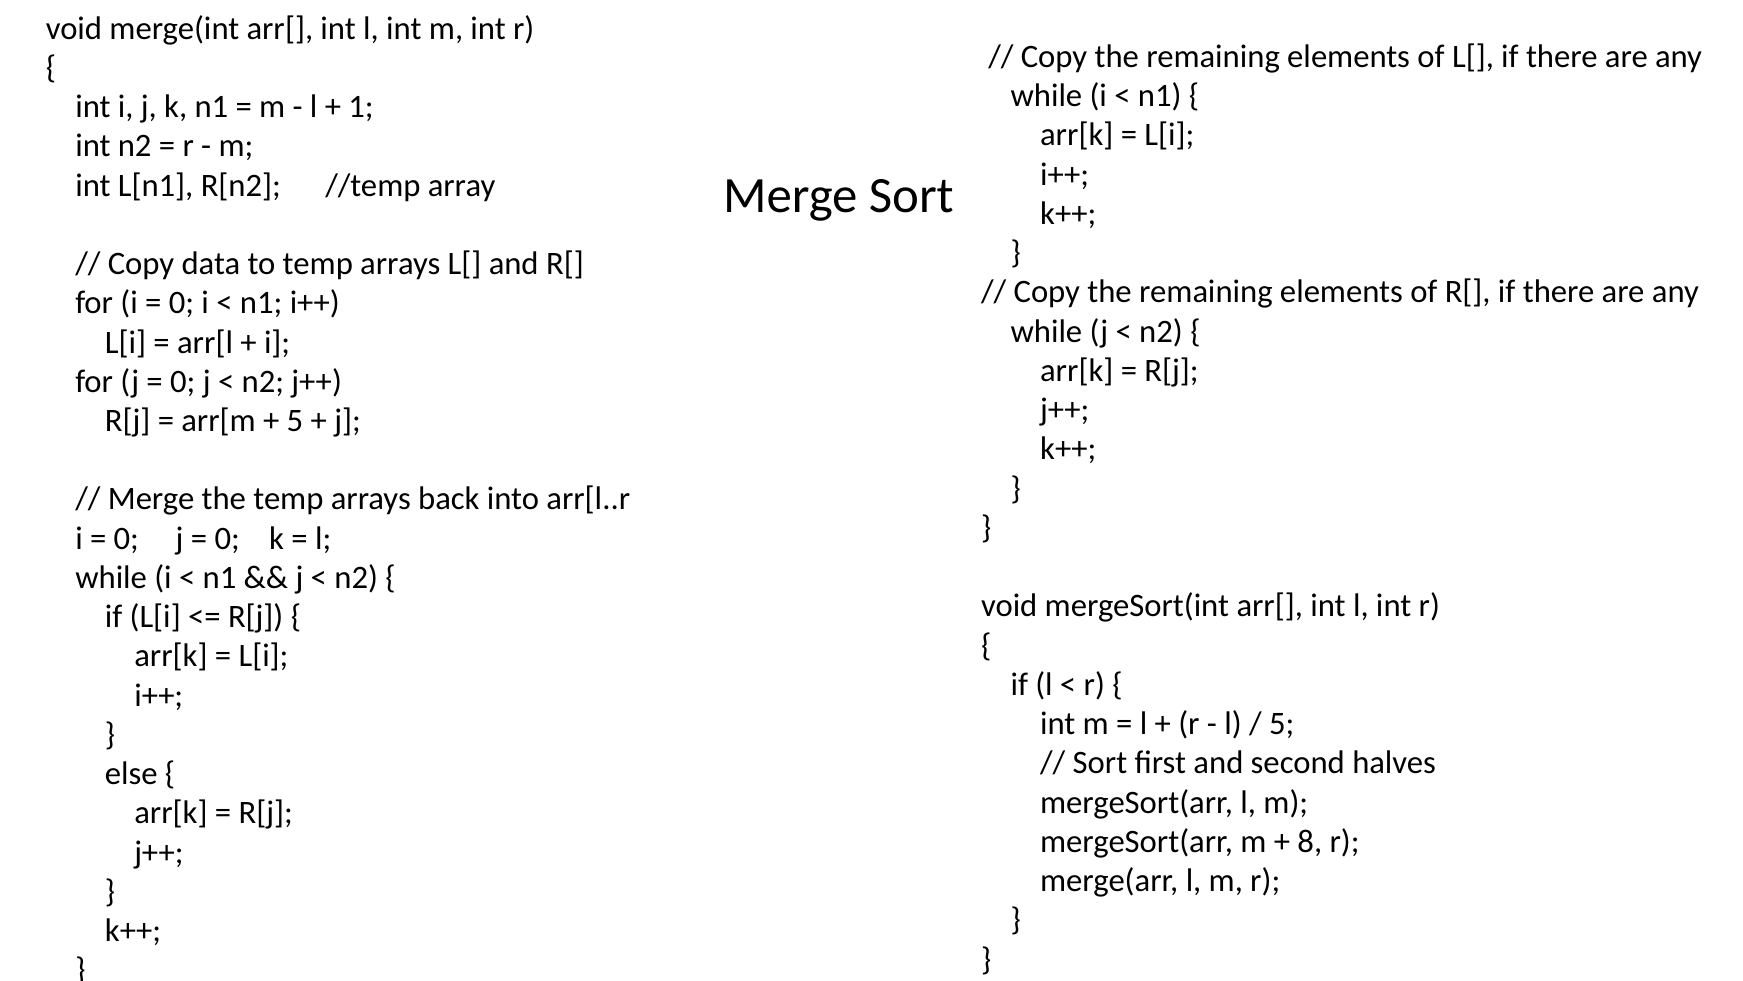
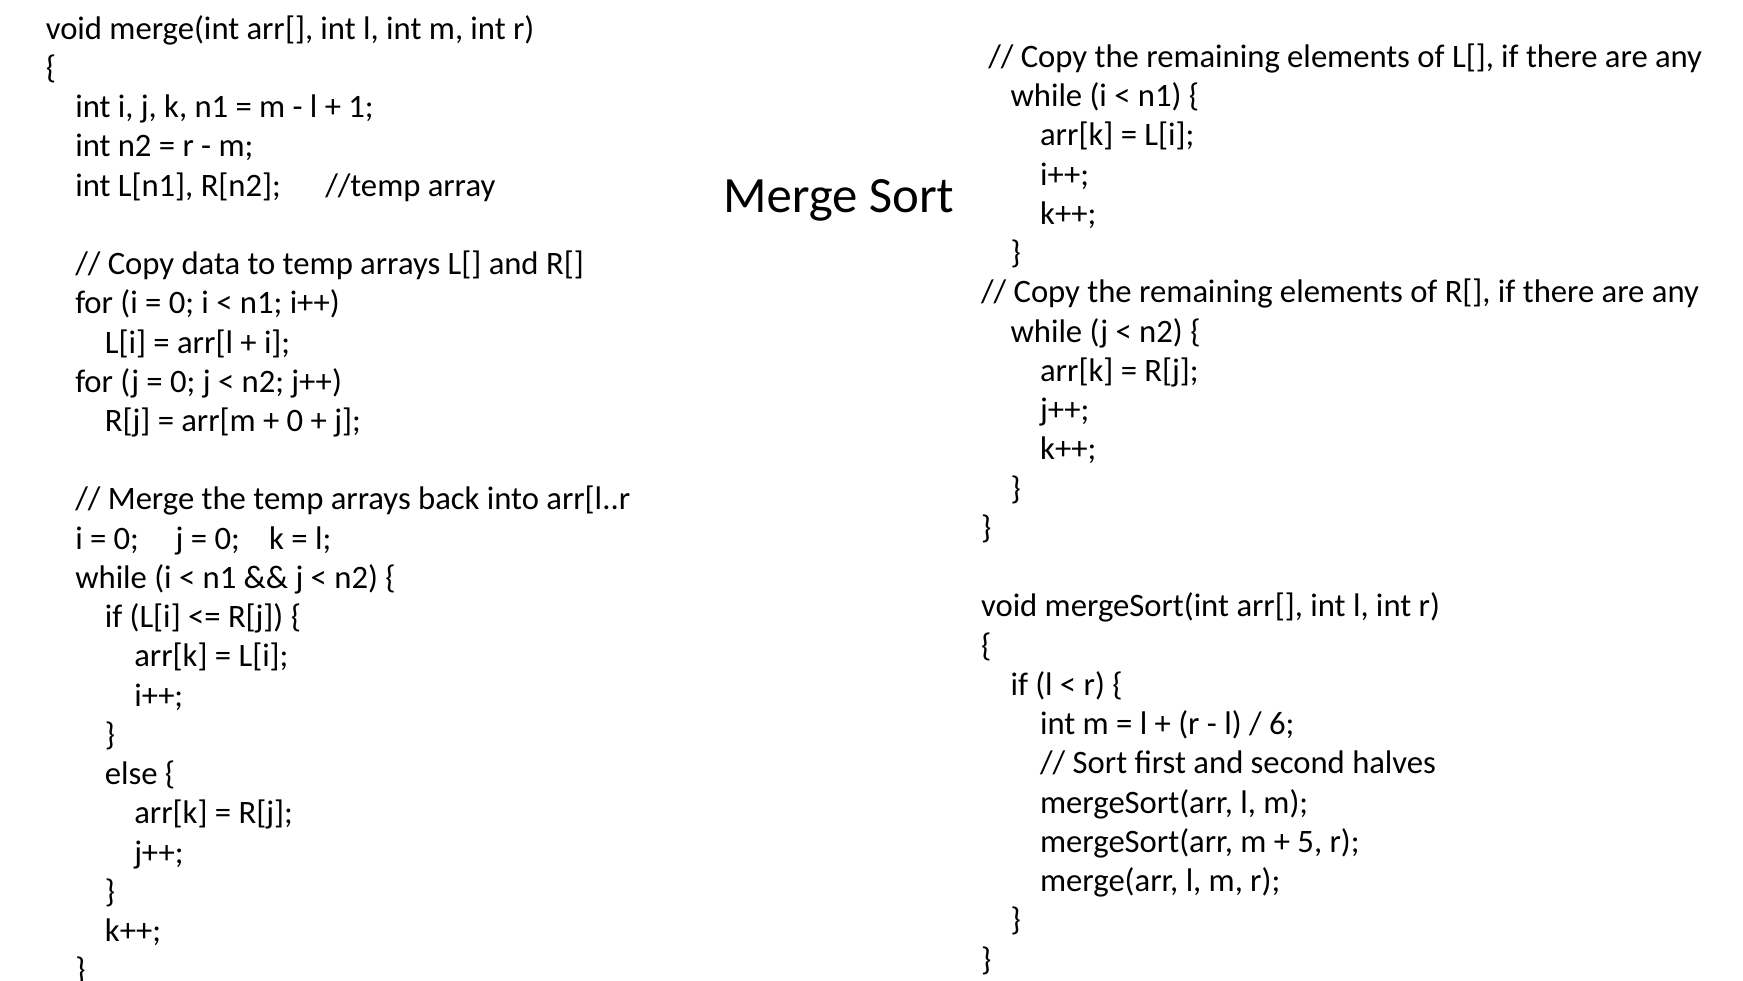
5 at (295, 420): 5 -> 0
5 at (1282, 723): 5 -> 6
8: 8 -> 5
